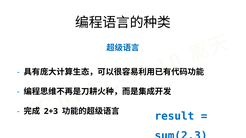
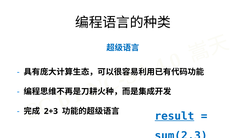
result underline: none -> present
